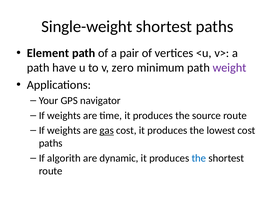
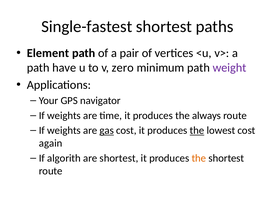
Single-weight: Single-weight -> Single-fastest
source: source -> always
the at (197, 131) underline: none -> present
paths at (51, 143): paths -> again
are dynamic: dynamic -> shortest
the at (199, 158) colour: blue -> orange
